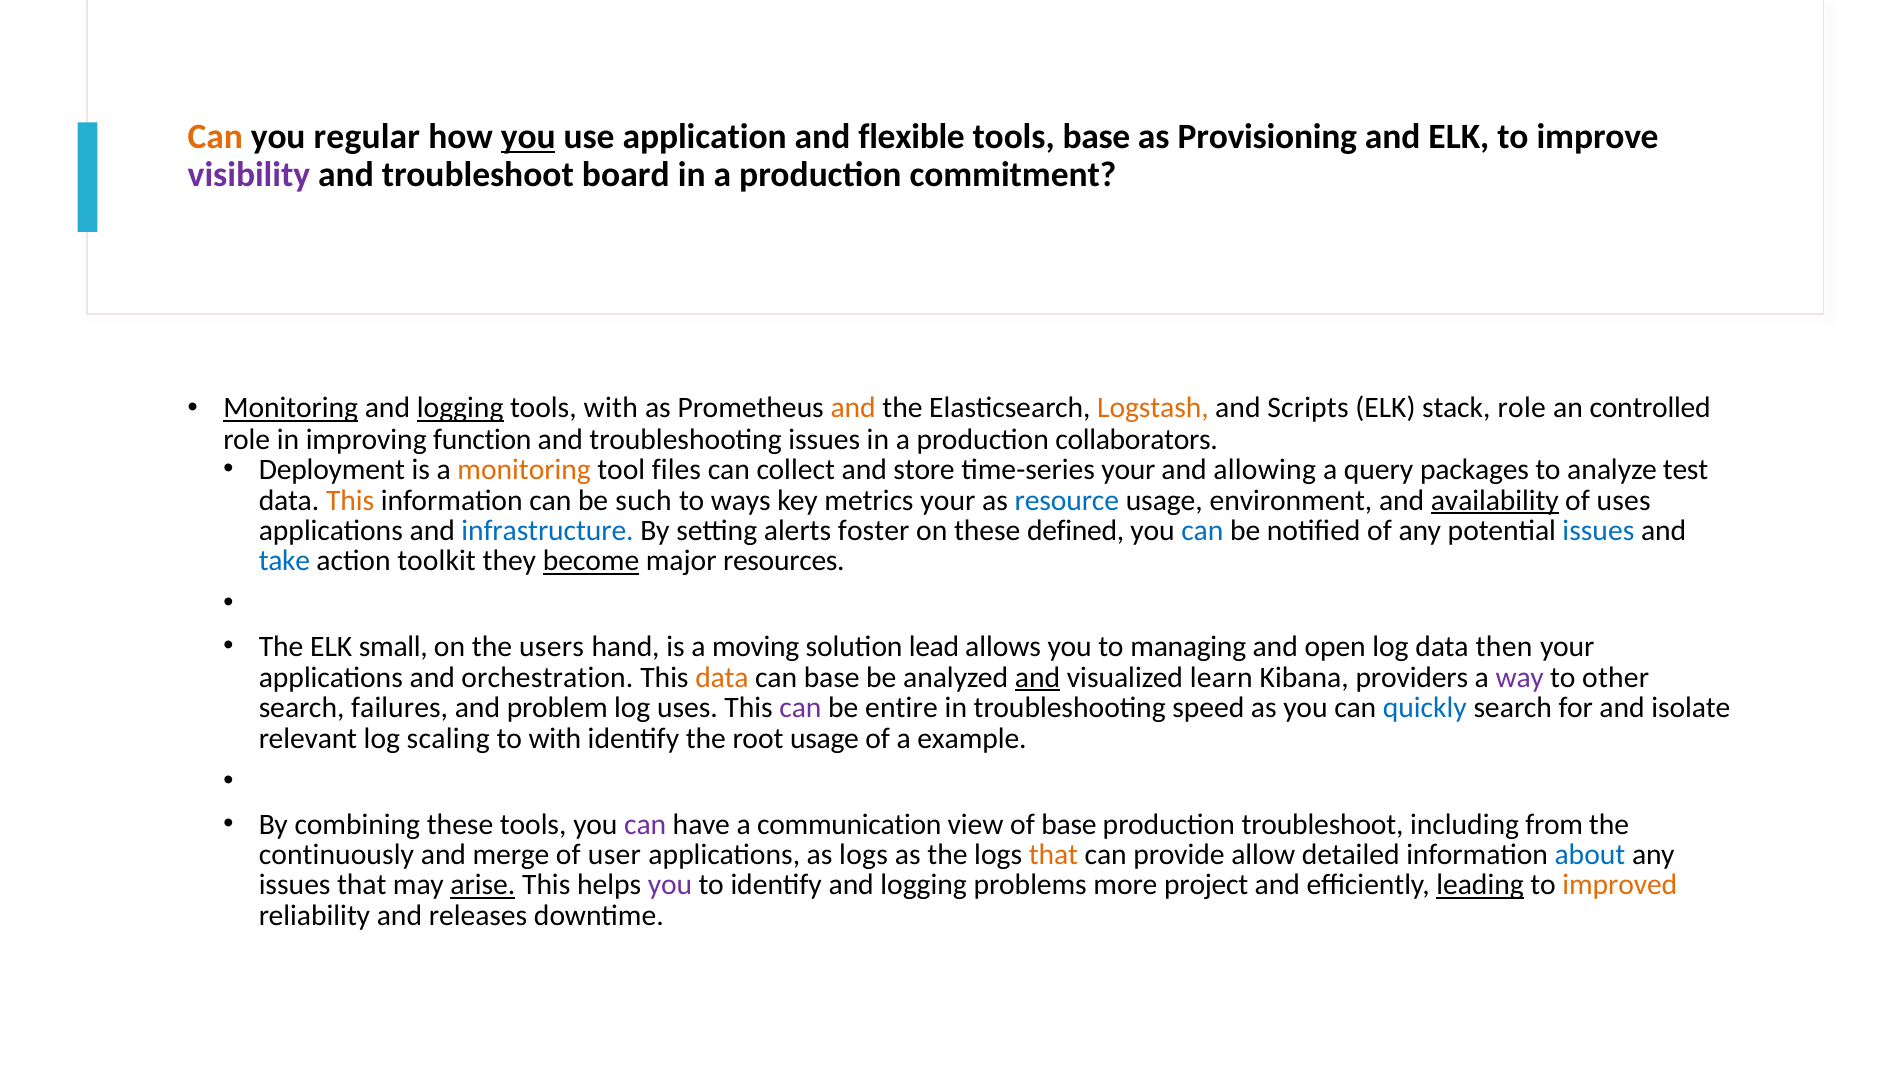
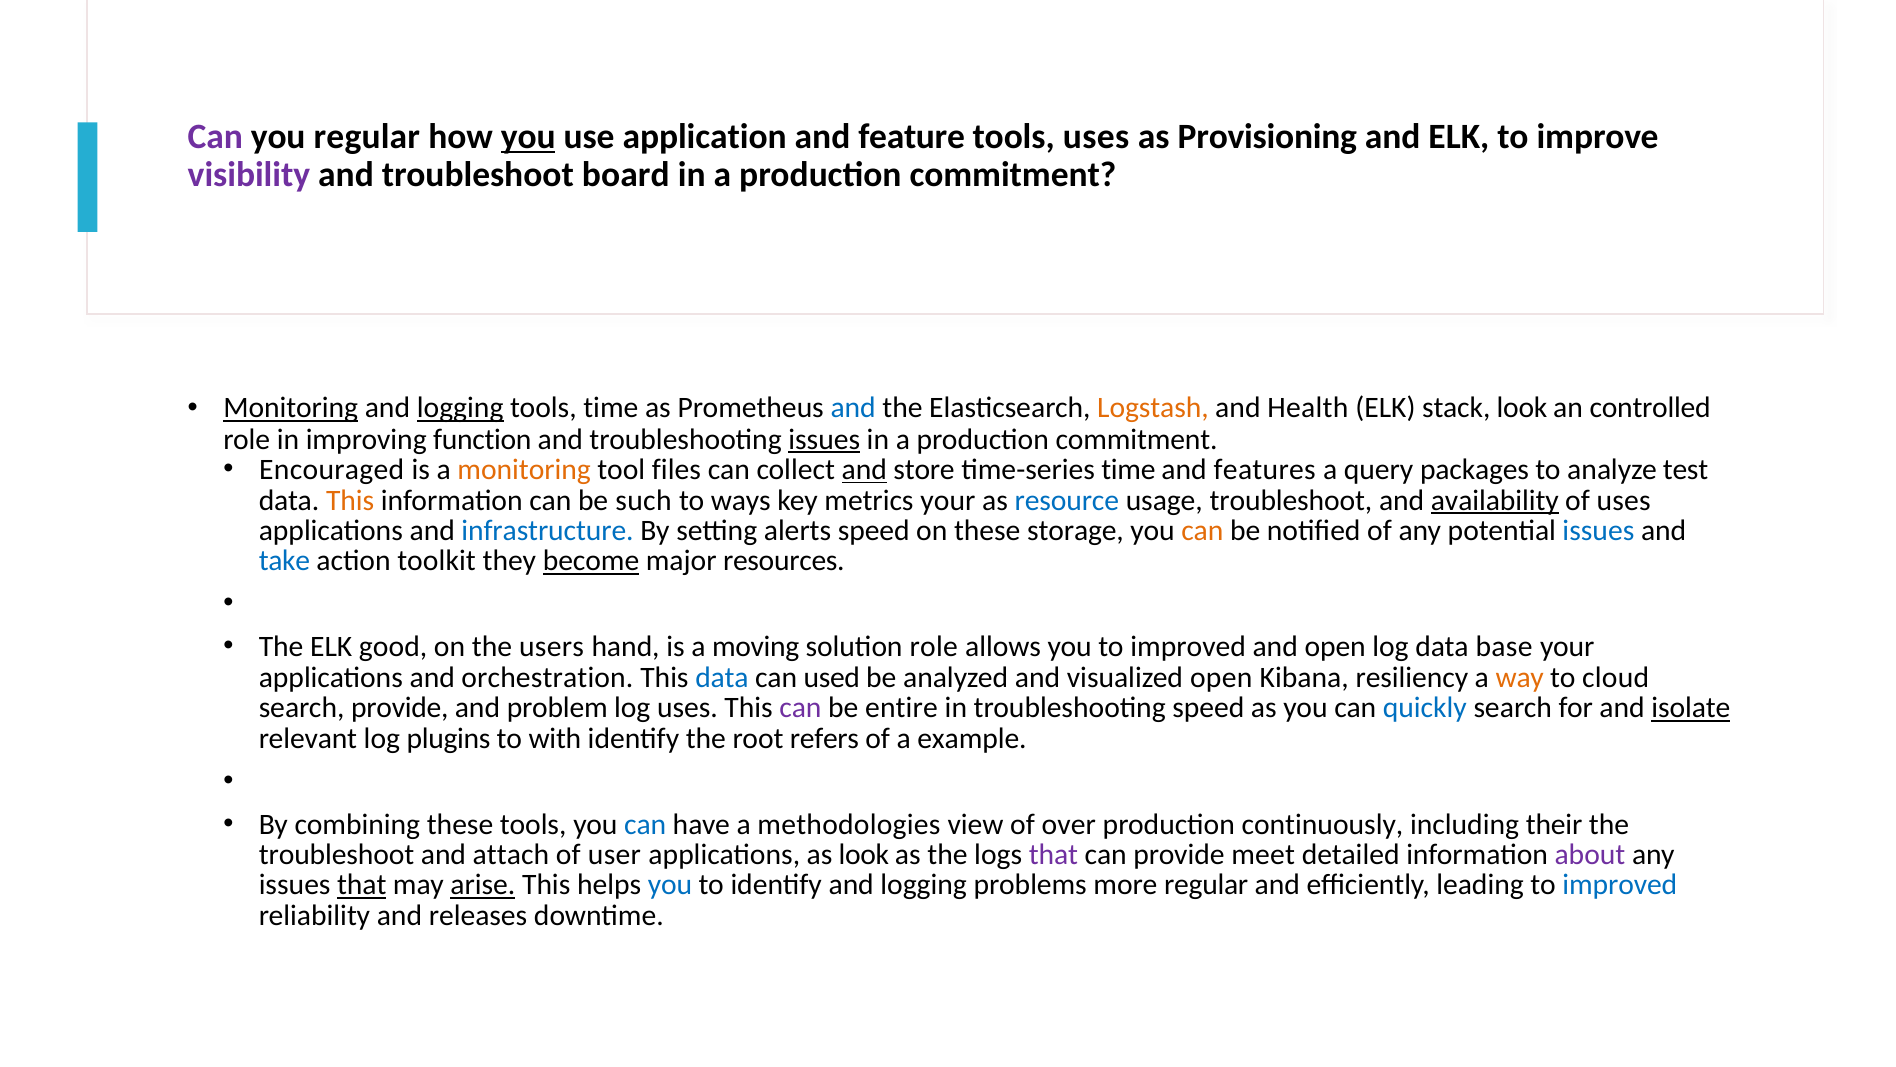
Can at (215, 136) colour: orange -> purple
flexible: flexible -> feature
tools base: base -> uses
tools with: with -> time
and at (853, 408) colour: orange -> blue
Scripts: Scripts -> Health
stack role: role -> look
issues at (824, 439) underline: none -> present
collaborators at (1137, 439): collaborators -> commitment
Deployment: Deployment -> Encouraged
and at (864, 470) underline: none -> present
time-series your: your -> time
allowing: allowing -> features
usage environment: environment -> troubleshoot
alerts foster: foster -> speed
defined: defined -> storage
can at (1202, 530) colour: blue -> orange
small: small -> good
solution lead: lead -> role
you to managing: managing -> improved
then: then -> base
data at (722, 677) colour: orange -> blue
can base: base -> used
and at (1038, 677) underline: present -> none
visualized learn: learn -> open
providers: providers -> resiliency
way colour: purple -> orange
other: other -> cloud
search failures: failures -> provide
isolate underline: none -> present
scaling: scaling -> plugins
root usage: usage -> refers
can at (645, 824) colour: purple -> blue
communication: communication -> methodologies
of base: base -> over
production troubleshoot: troubleshoot -> continuously
from: from -> their
continuously at (336, 854): continuously -> troubleshoot
merge: merge -> attach
as logs: logs -> look
that at (1053, 854) colour: orange -> purple
allow: allow -> meet
about colour: blue -> purple
that at (362, 885) underline: none -> present
you at (670, 885) colour: purple -> blue
more project: project -> regular
leading underline: present -> none
improved at (1620, 885) colour: orange -> blue
